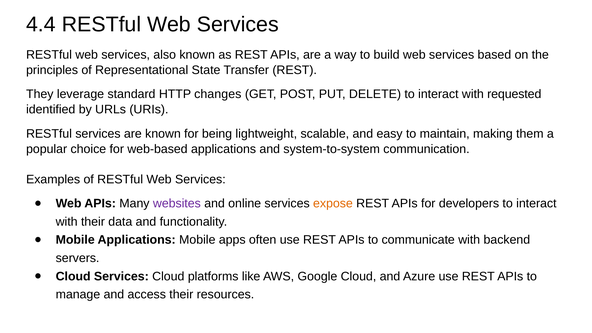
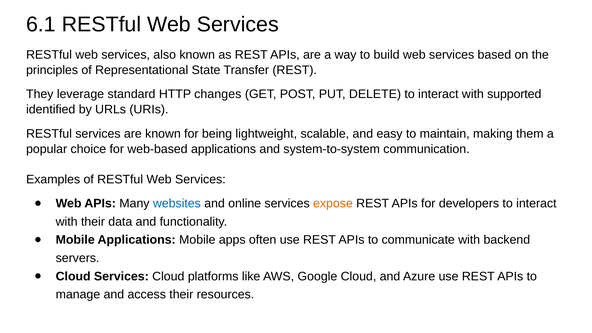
4.4: 4.4 -> 6.1
requested: requested -> supported
websites colour: purple -> blue
